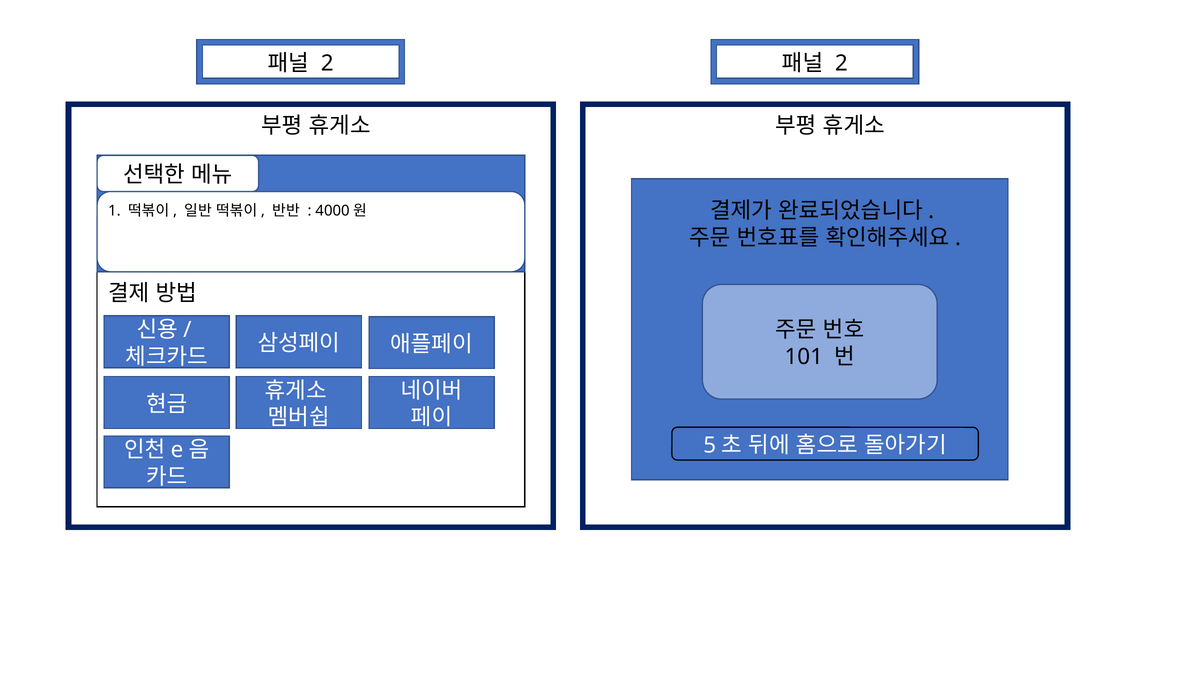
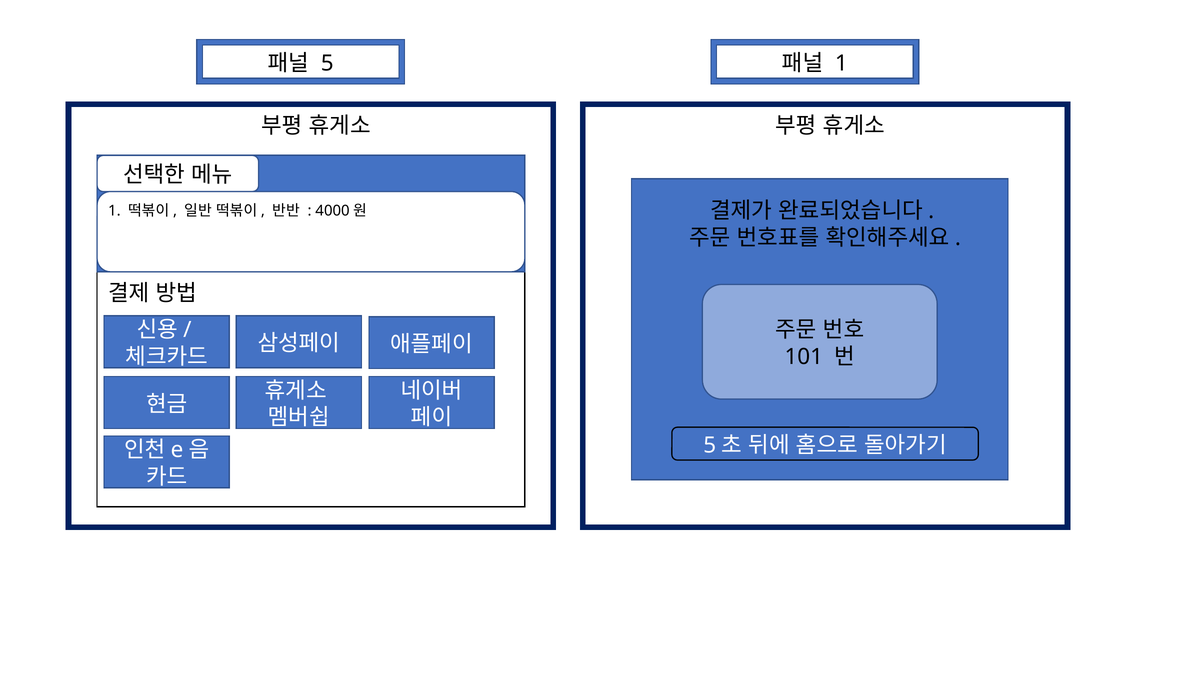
2 at (327, 63): 2 -> 5
2 at (841, 63): 2 -> 1
